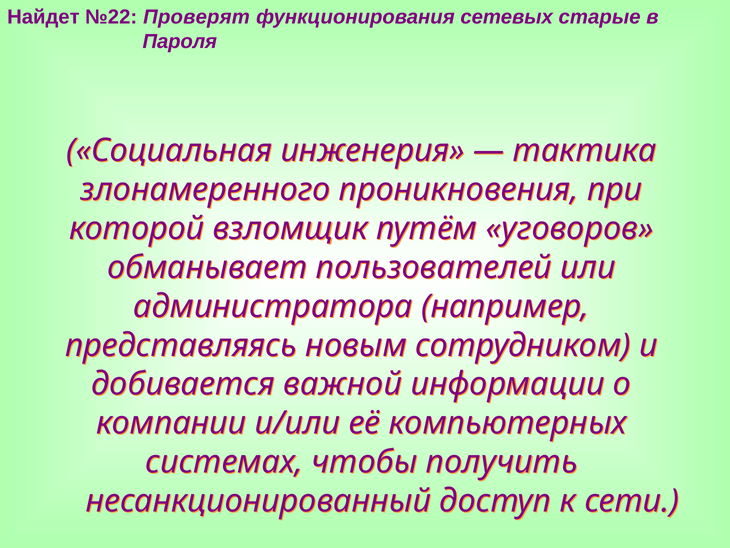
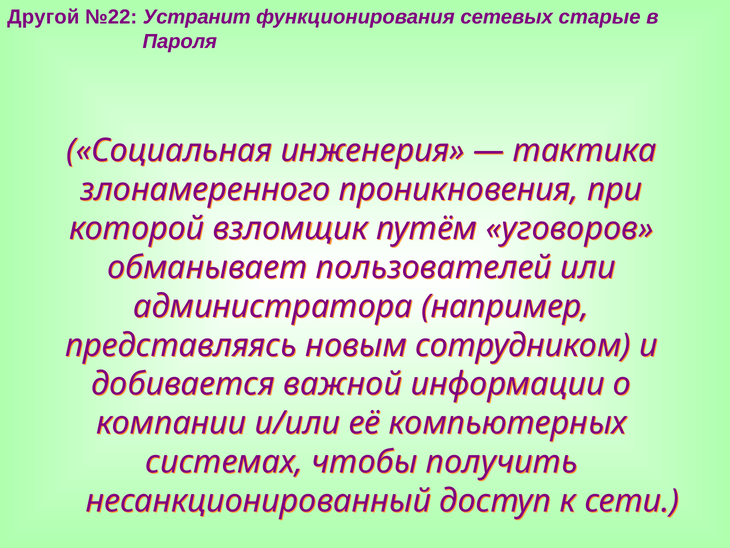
Найдет: Найдет -> Другой
Проверят: Проверят -> Устранит
